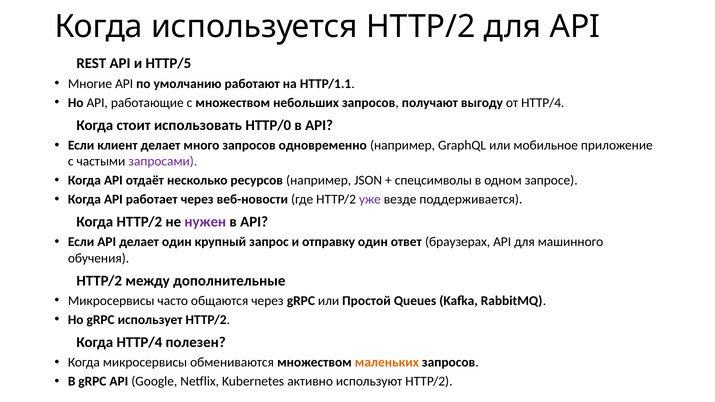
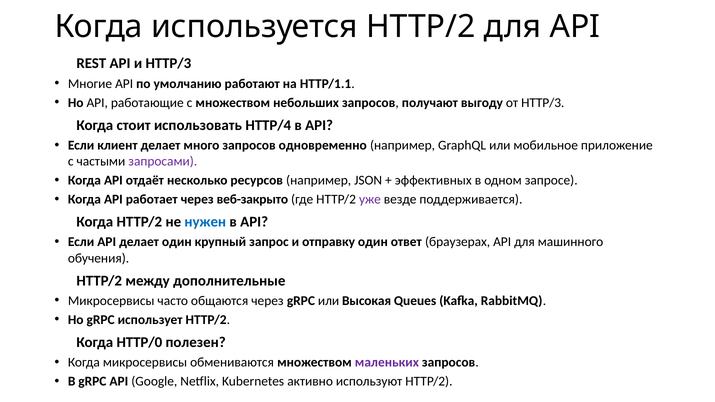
и HTTP/5: HTTP/5 -> HTTP/3
от HTTP/4: HTTP/4 -> HTTP/3
HTTP/0: HTTP/0 -> HTTP/4
спецсимволы: спецсимволы -> эффективных
веб-новости: веб-новости -> веб-закрыто
нужен colour: purple -> blue
Простой: Простой -> Высокая
HTTP/4 at (139, 342): HTTP/4 -> HTTP/0
маленьких colour: orange -> purple
